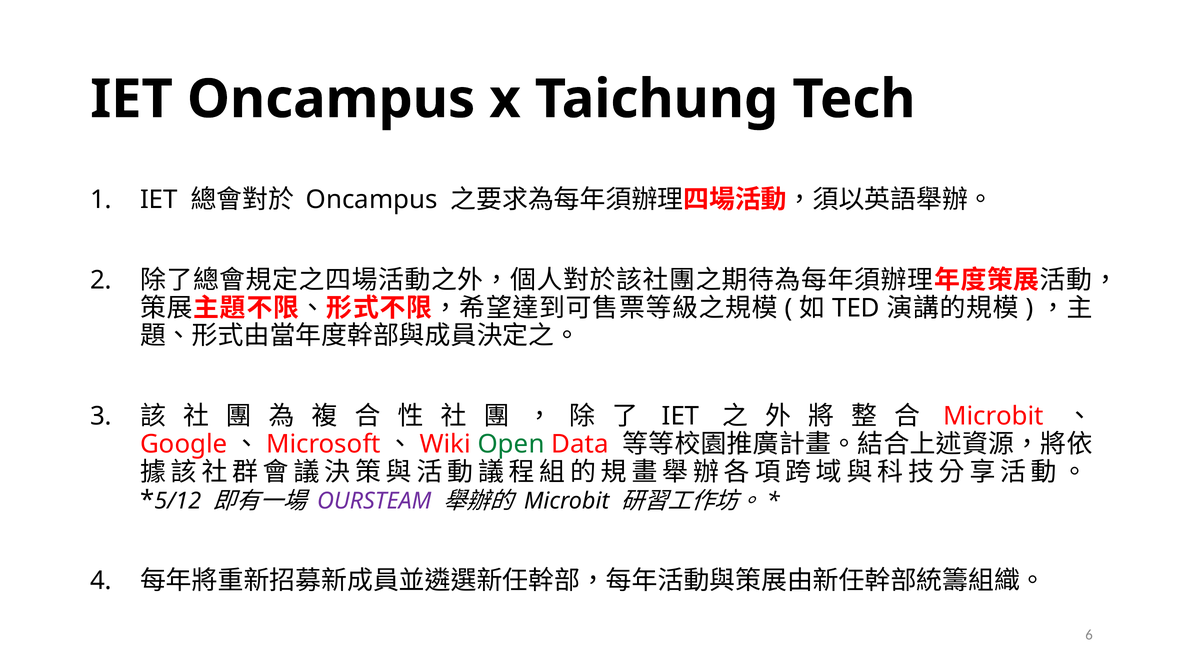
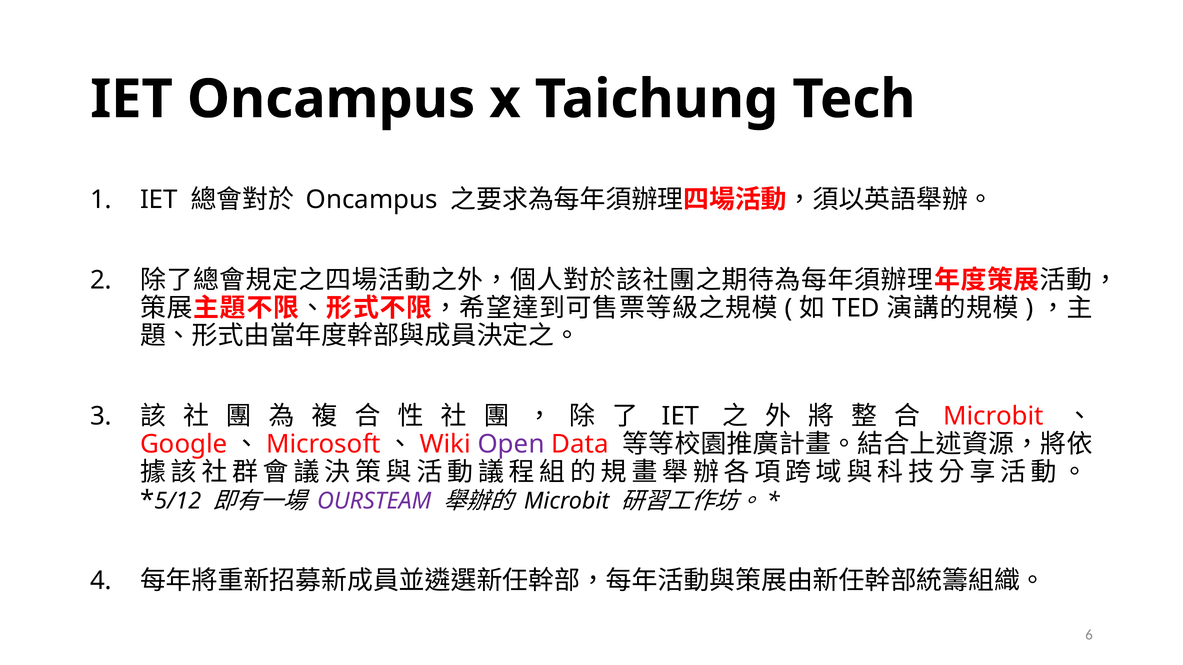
Open colour: green -> purple
